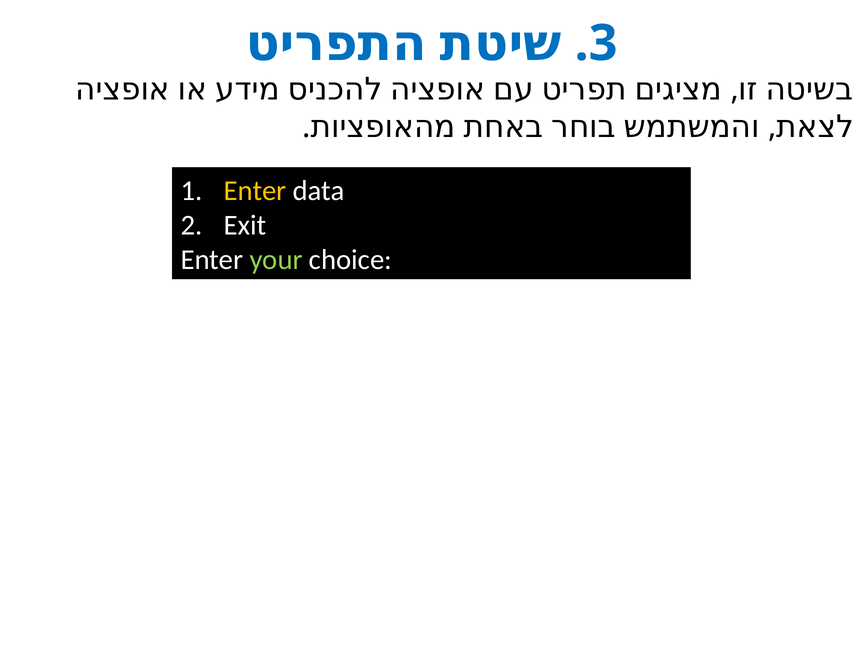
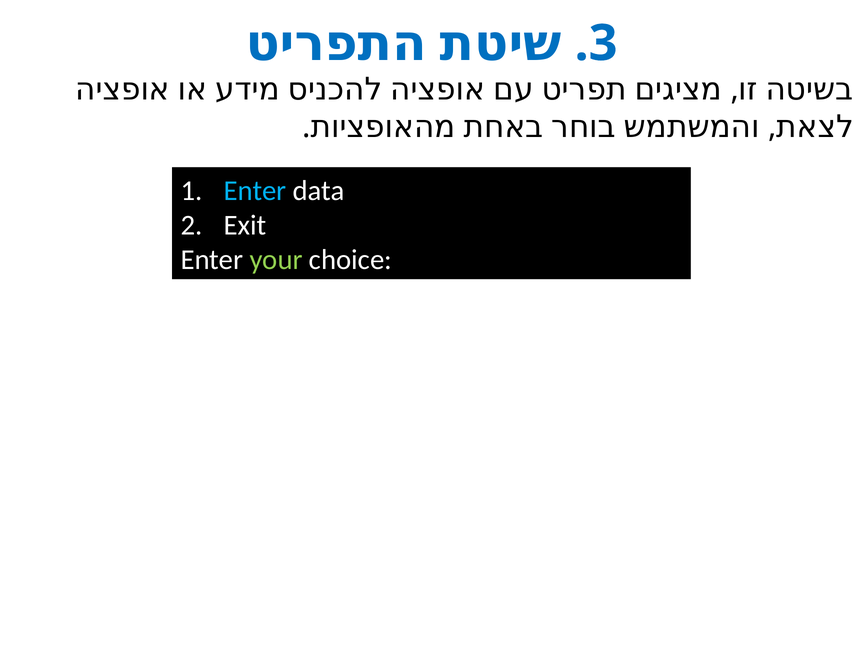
Enter at (255, 191) colour: yellow -> light blue
